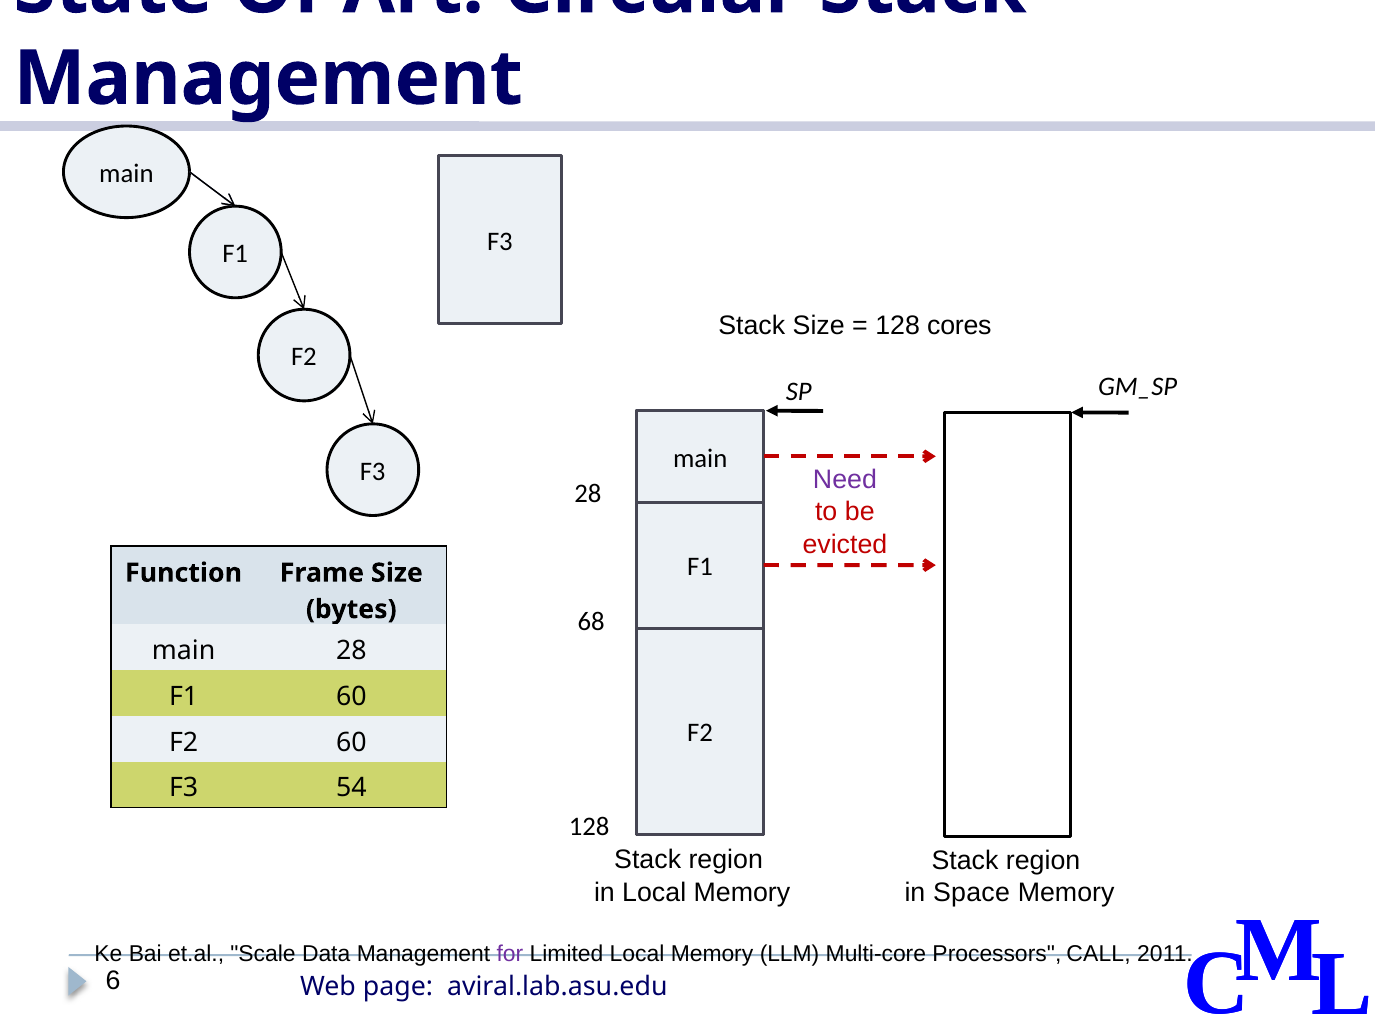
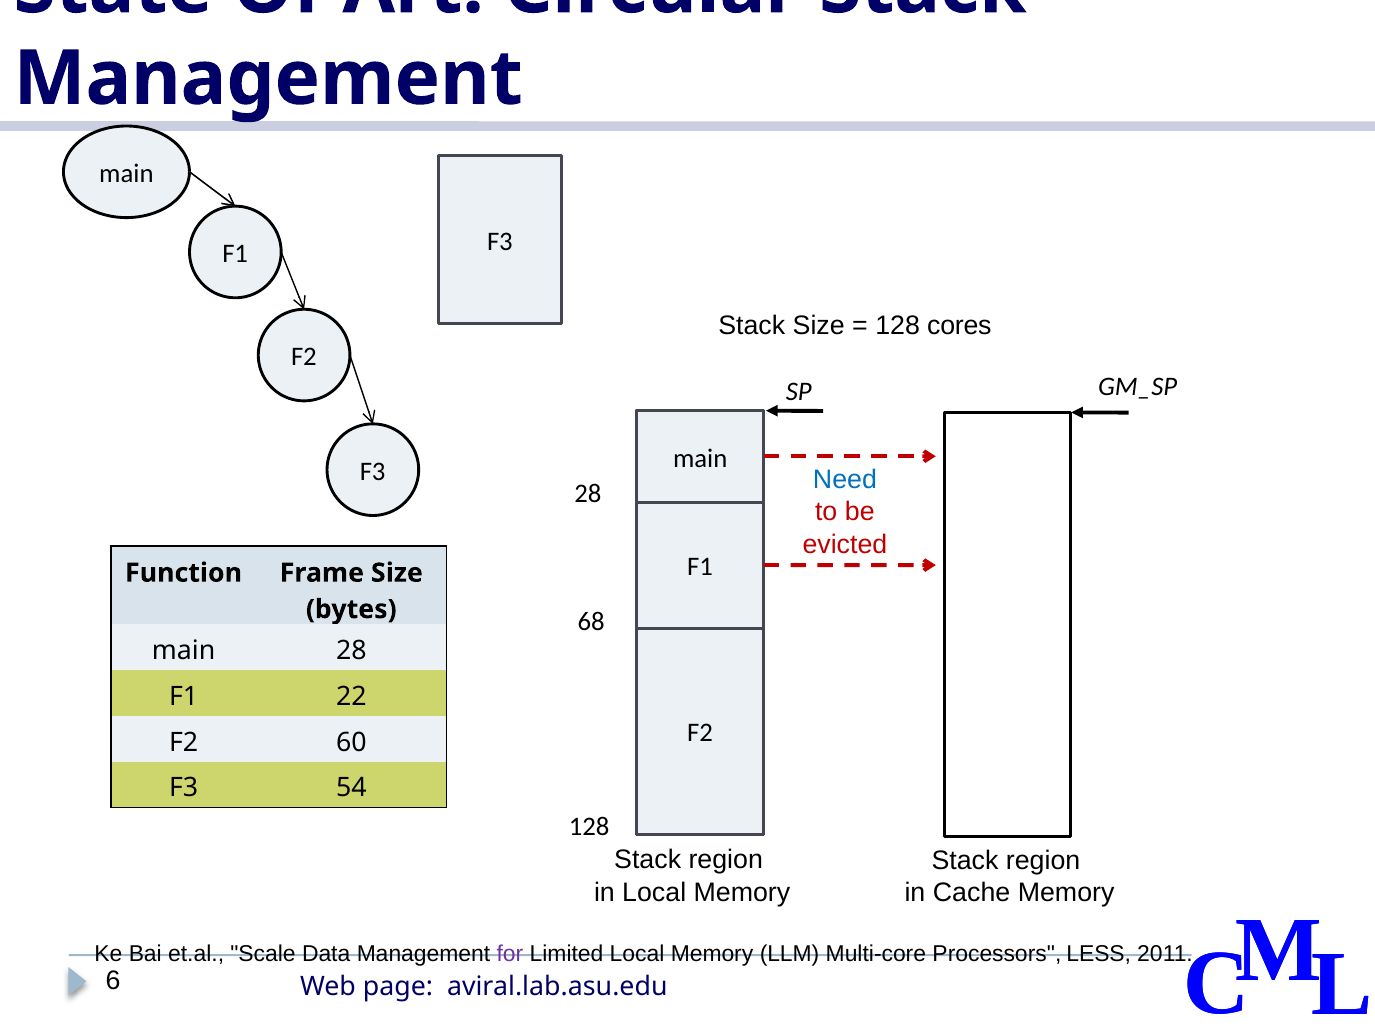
Need colour: purple -> blue
F1 60: 60 -> 22
Space: Space -> Cache
CALL: CALL -> LESS
